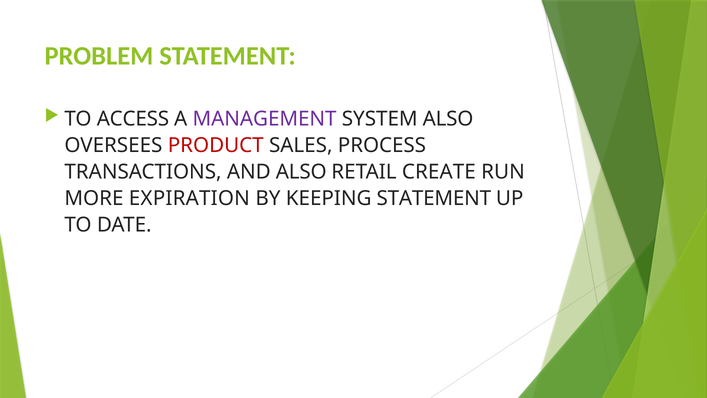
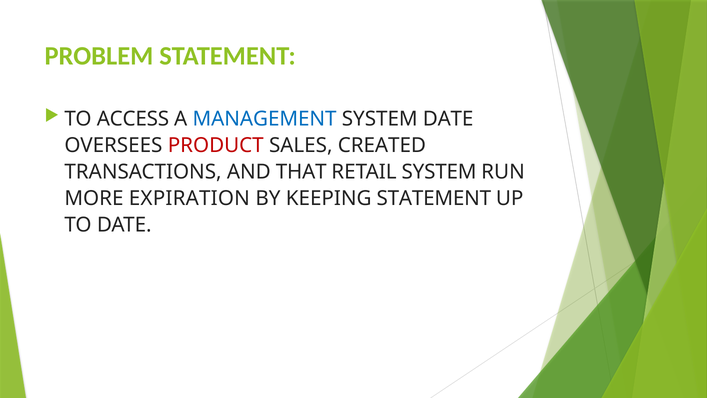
MANAGEMENT colour: purple -> blue
SYSTEM ALSO: ALSO -> DATE
PROCESS: PROCESS -> CREATED
AND ALSO: ALSO -> THAT
RETAIL CREATE: CREATE -> SYSTEM
